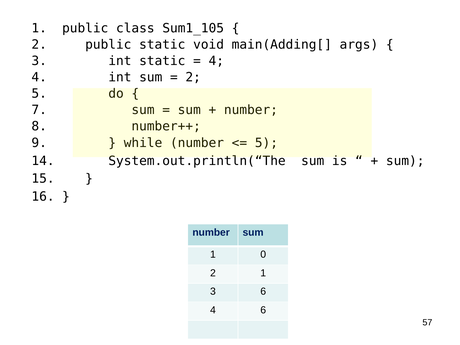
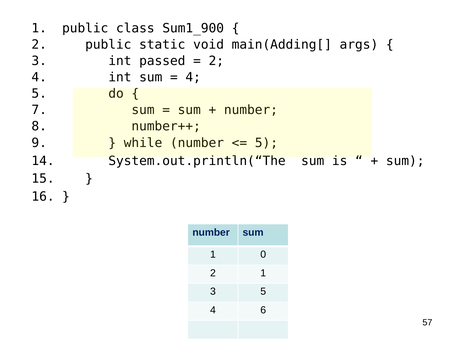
Sum1_105: Sum1_105 -> Sum1_900
int static: static -> passed
4 at (216, 61): 4 -> 2
2 at (193, 77): 2 -> 4
3 6: 6 -> 5
